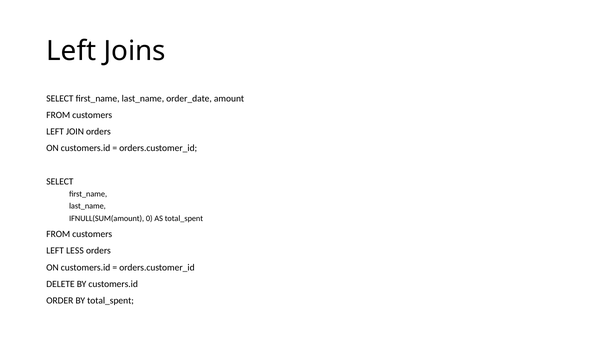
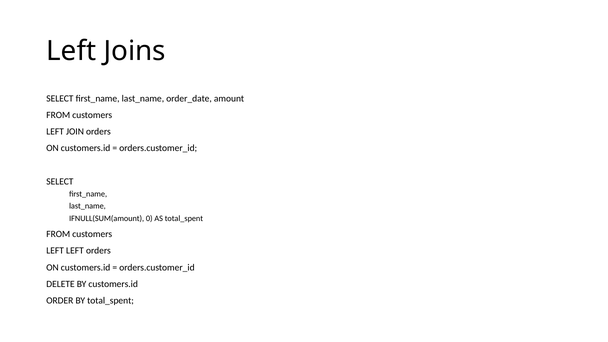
LEFT LESS: LESS -> LEFT
